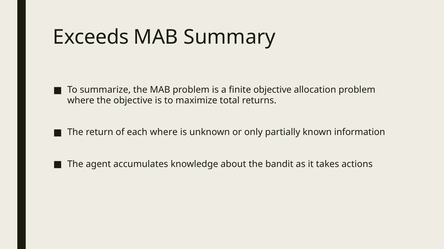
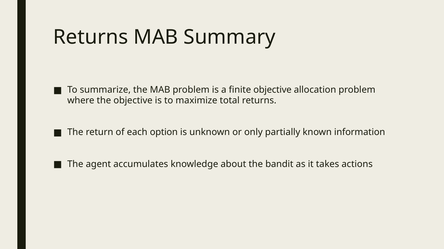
Exceeds at (91, 37): Exceeds -> Returns
each where: where -> option
